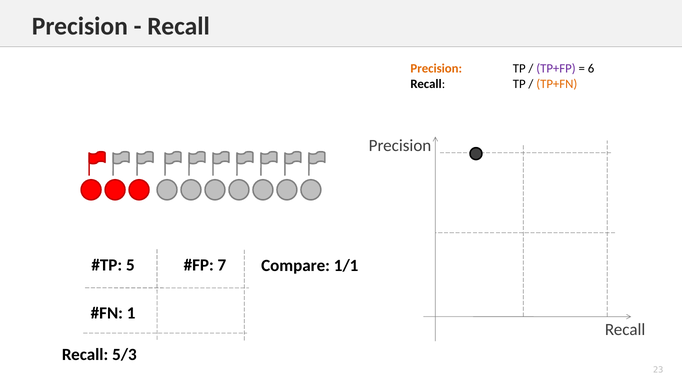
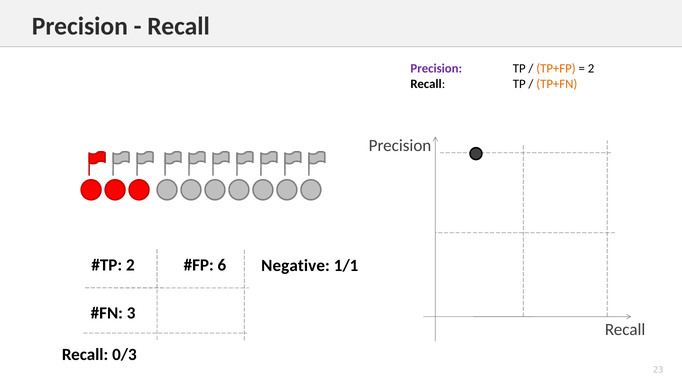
Precision at (436, 68) colour: orange -> purple
TP+FP colour: purple -> orange
6 at (591, 68): 6 -> 2
5 at (130, 265): 5 -> 2
7: 7 -> 6
Compare: Compare -> Negative
1: 1 -> 3
5/3: 5/3 -> 0/3
